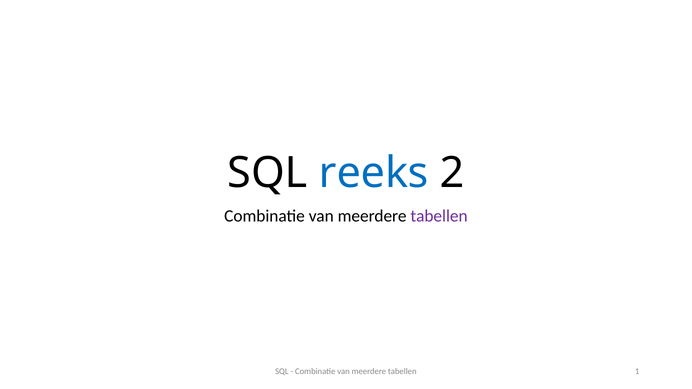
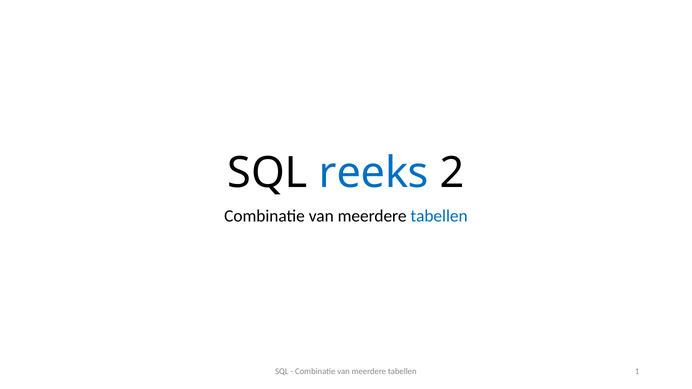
tabellen at (439, 216) colour: purple -> blue
